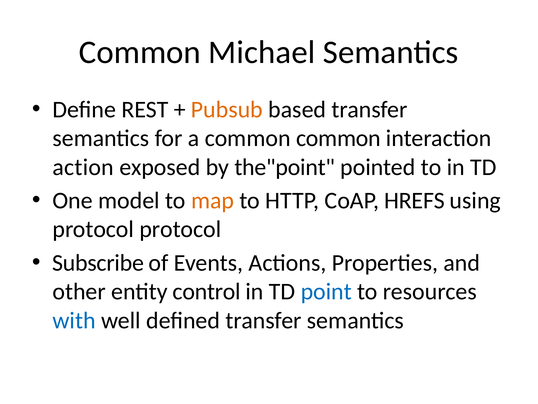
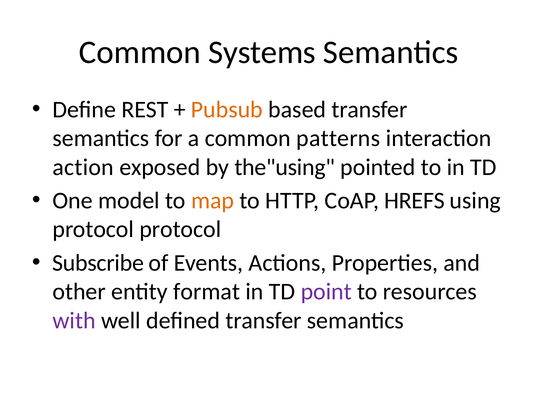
Michael: Michael -> Systems
common common: common -> patterns
the"point: the"point -> the"using
control: control -> format
point colour: blue -> purple
with colour: blue -> purple
